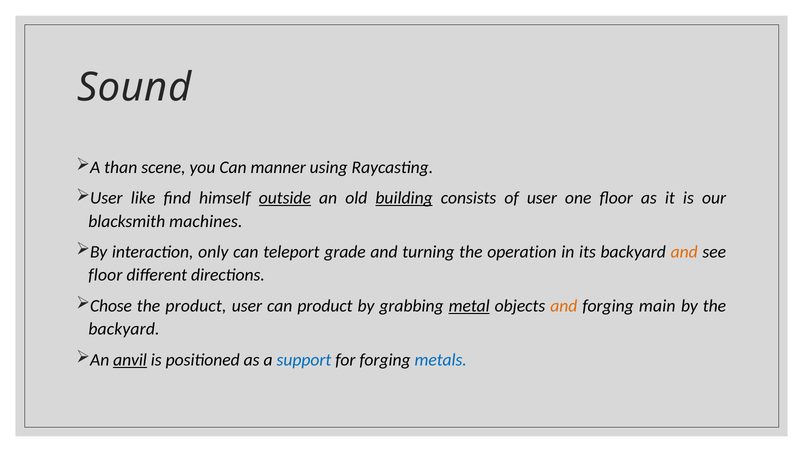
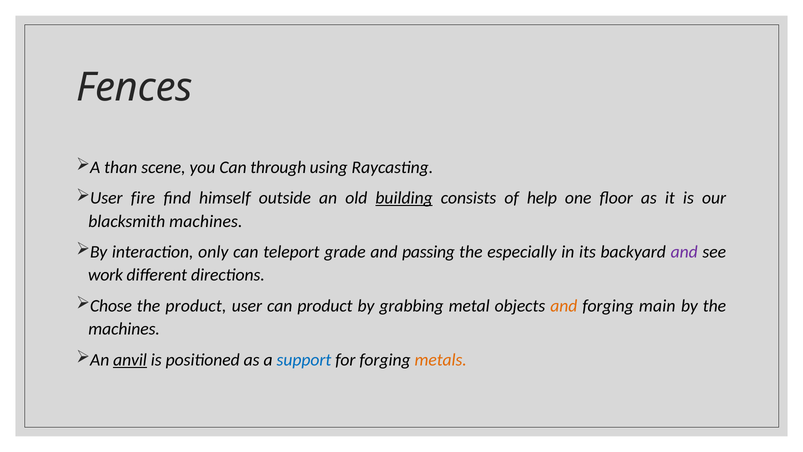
Sound: Sound -> Fences
manner: manner -> through
like: like -> fire
outside underline: present -> none
of user: user -> help
turning: turning -> passing
operation: operation -> especially
and at (684, 252) colour: orange -> purple
floor at (105, 275): floor -> work
metal underline: present -> none
backyard at (124, 329): backyard -> machines
metals colour: blue -> orange
